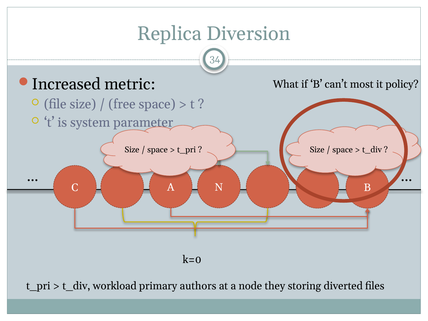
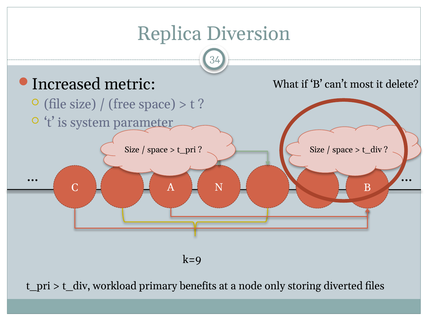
policy: policy -> delete
k=0: k=0 -> k=9
authors: authors -> benefits
they: they -> only
